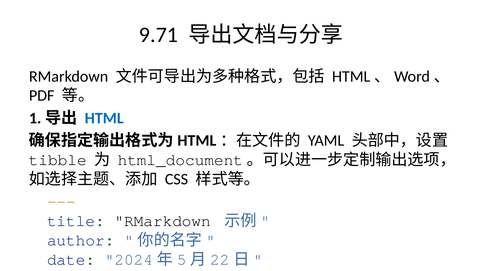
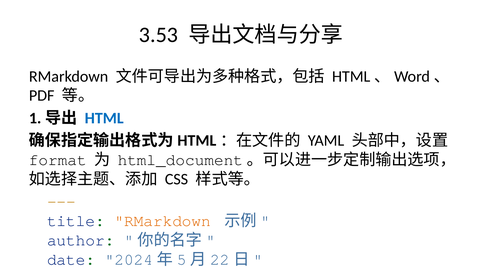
9.71: 9.71 -> 3.53
tibble: tibble -> format
RMarkdown at (163, 221) colour: black -> orange
